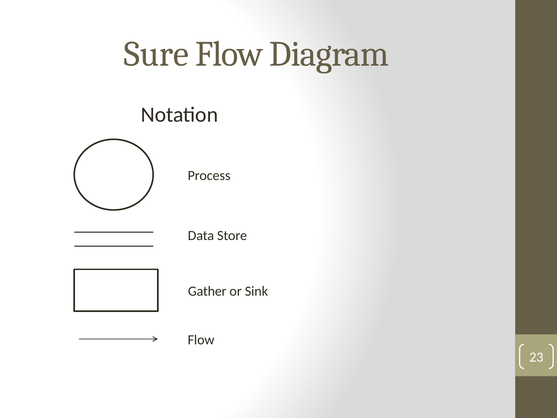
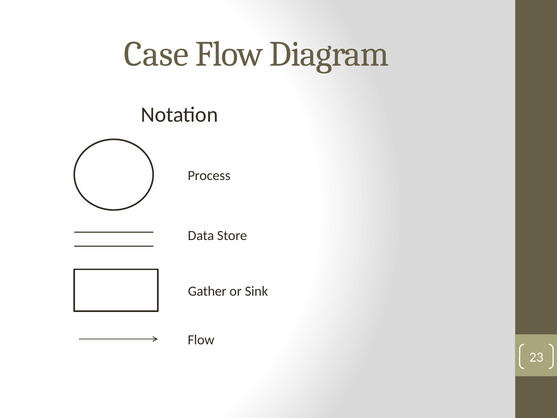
Sure: Sure -> Case
